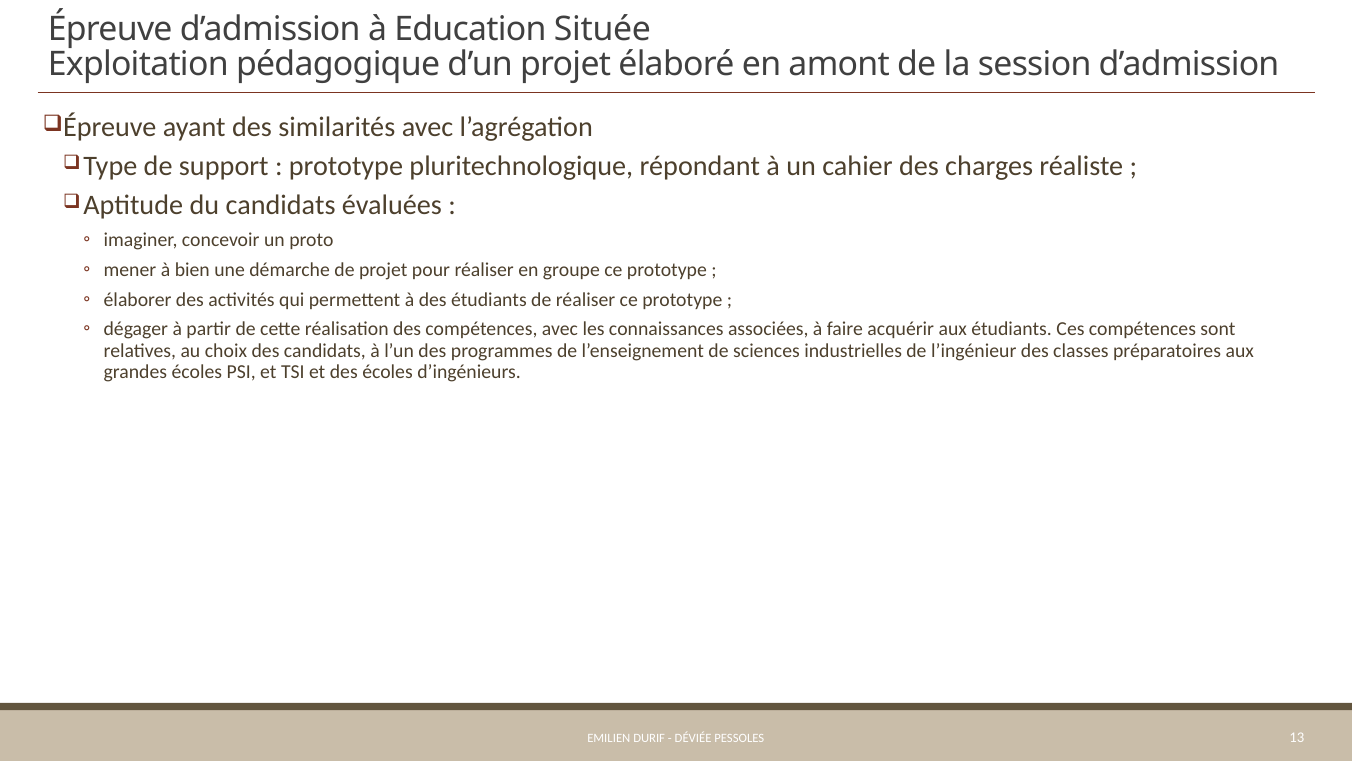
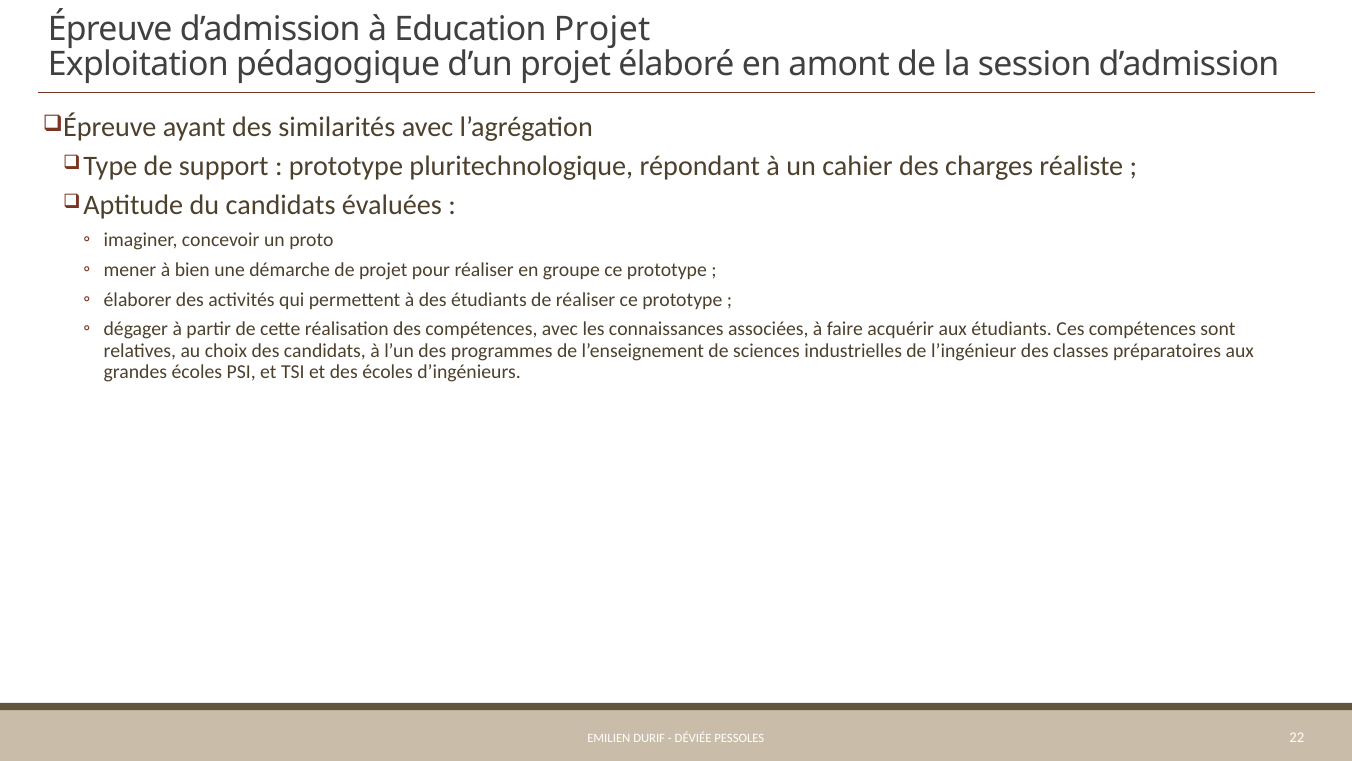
Education Située: Située -> Projet
13: 13 -> 22
